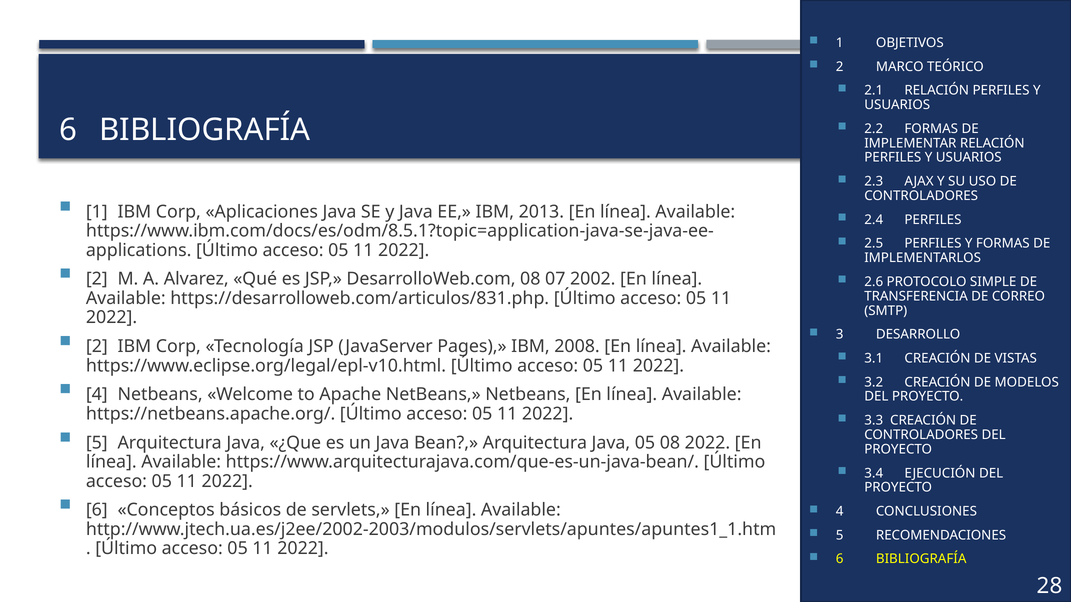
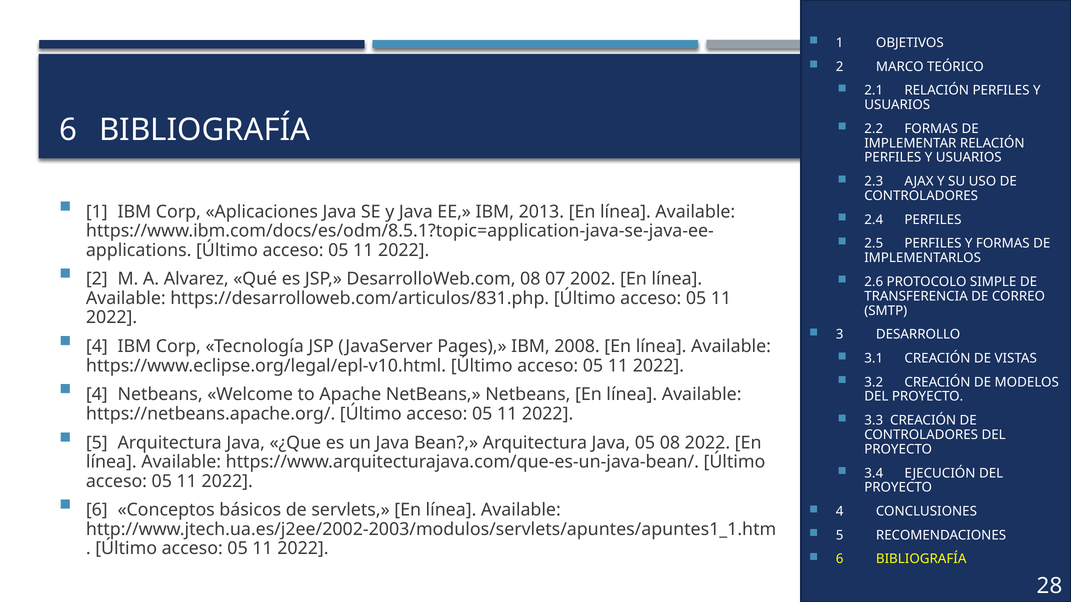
2 at (97, 347): 2 -> 4
